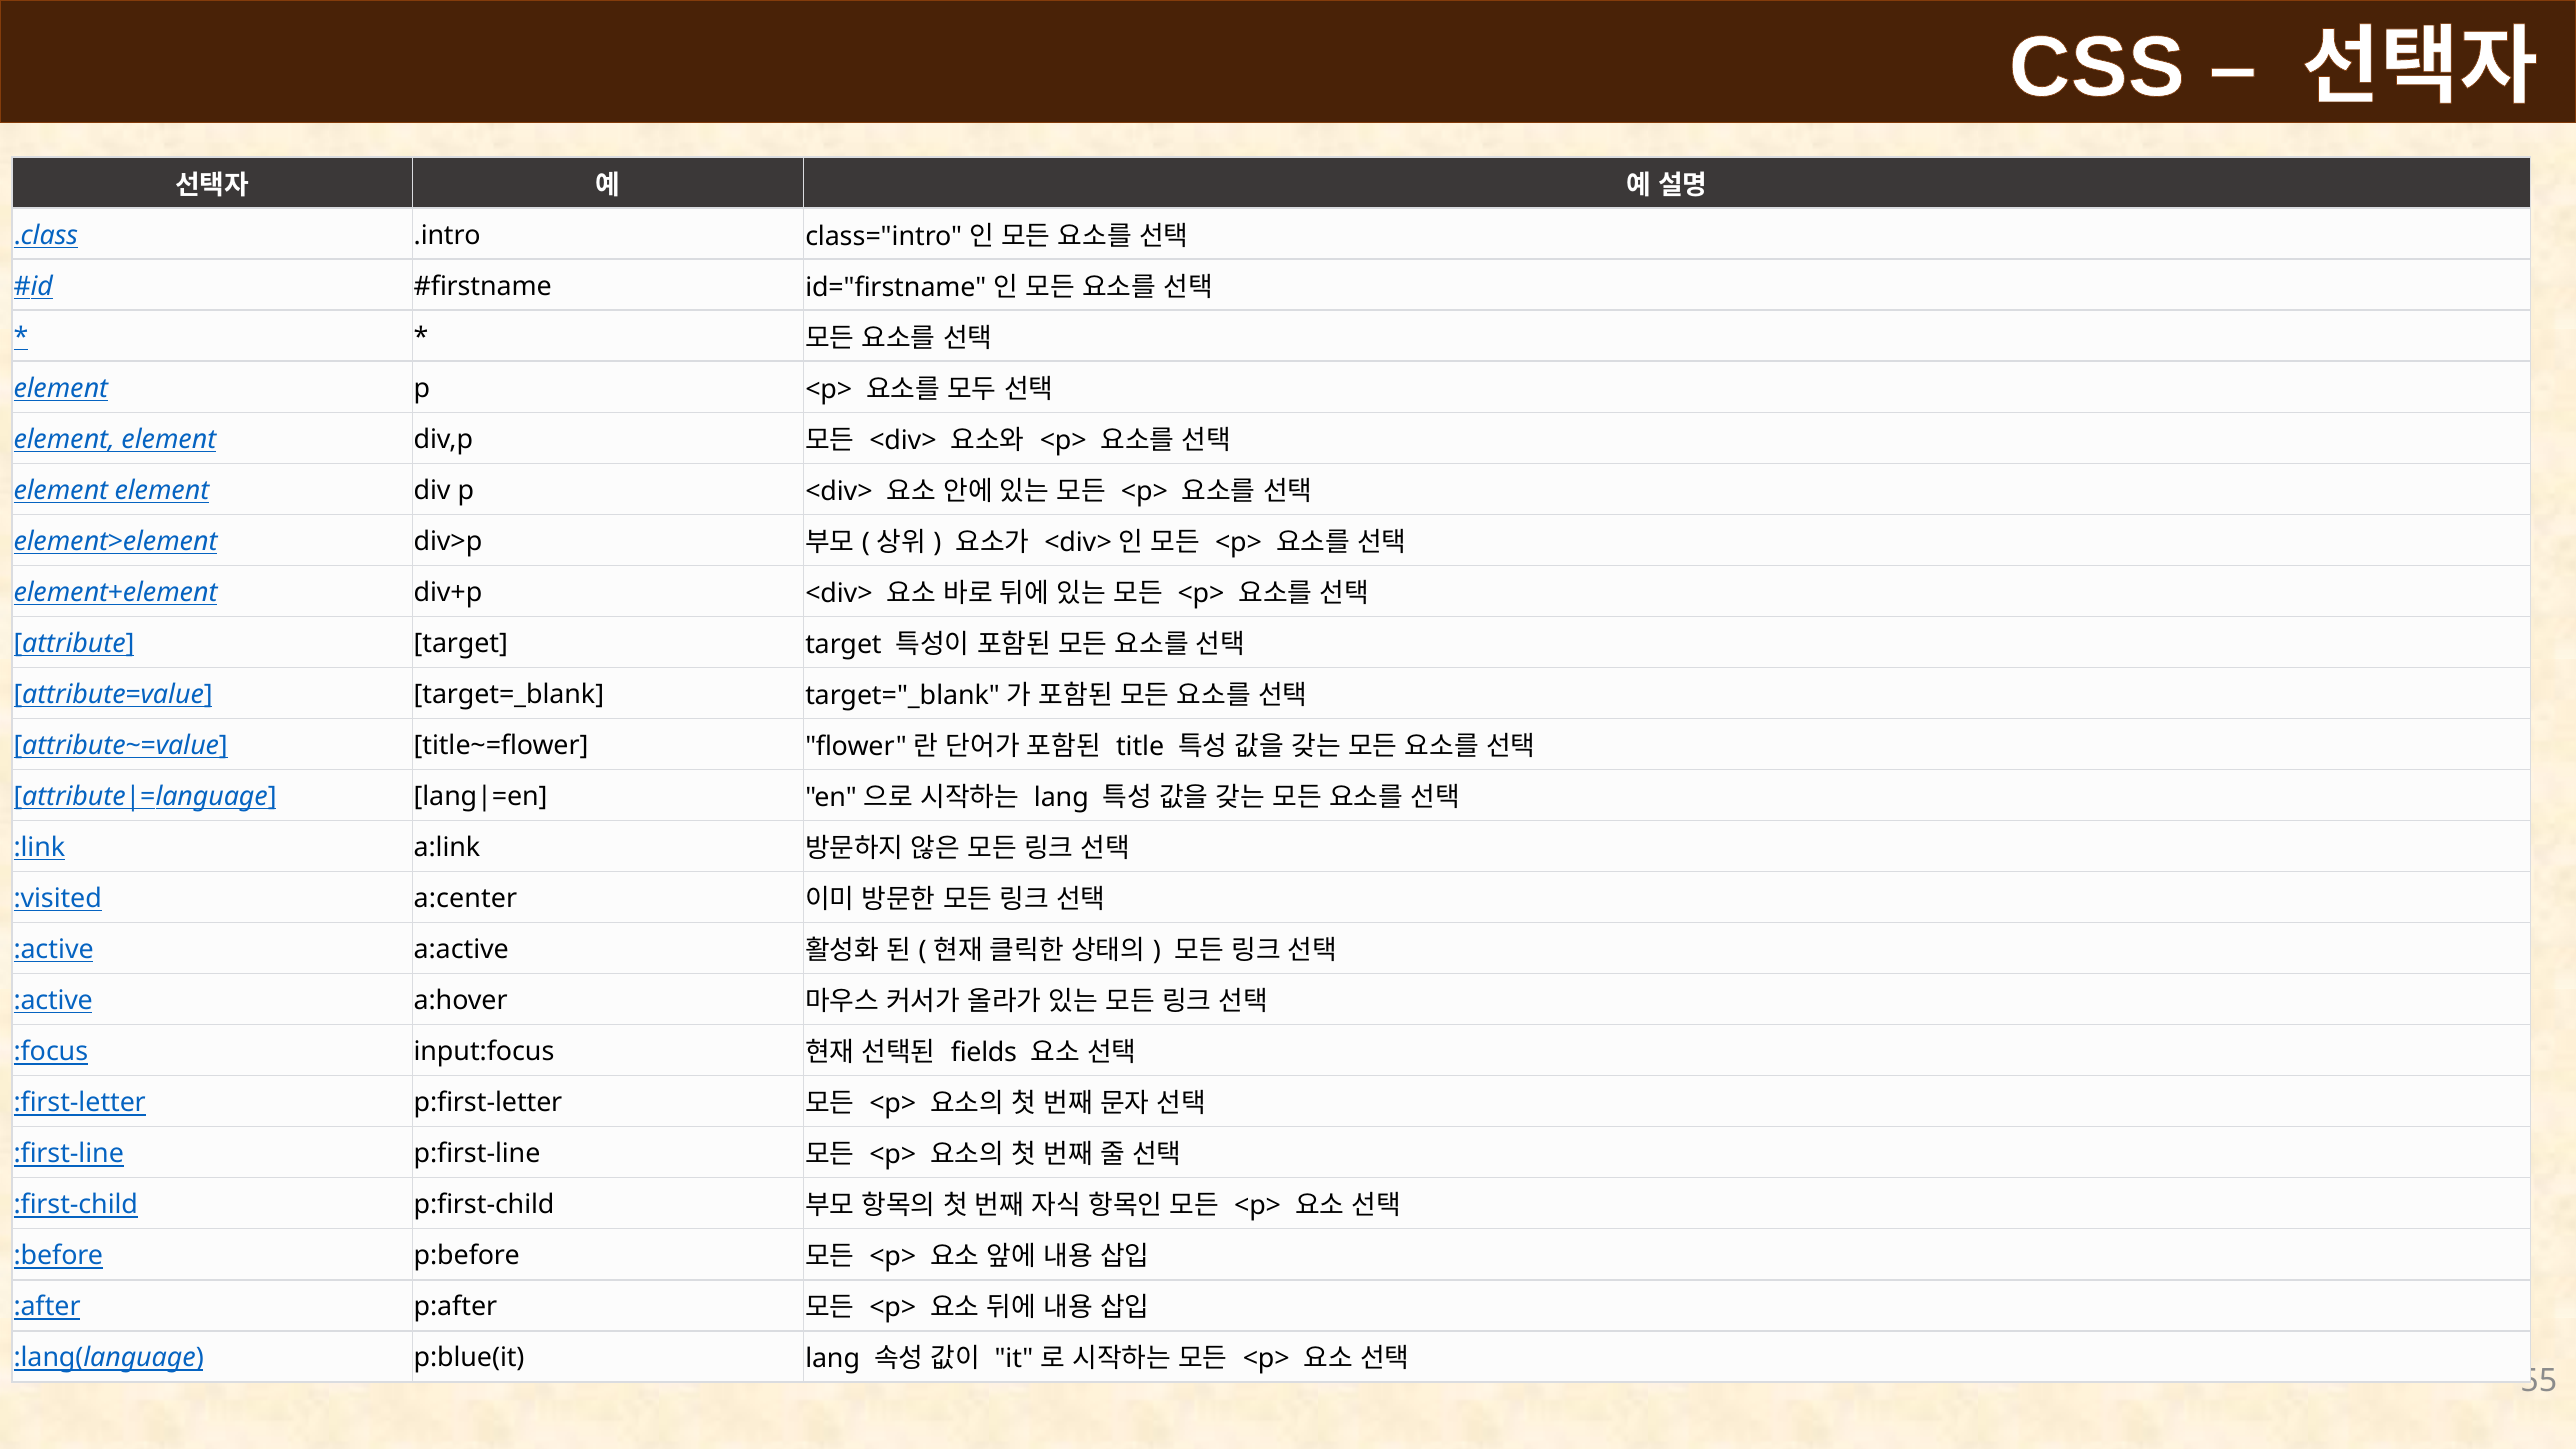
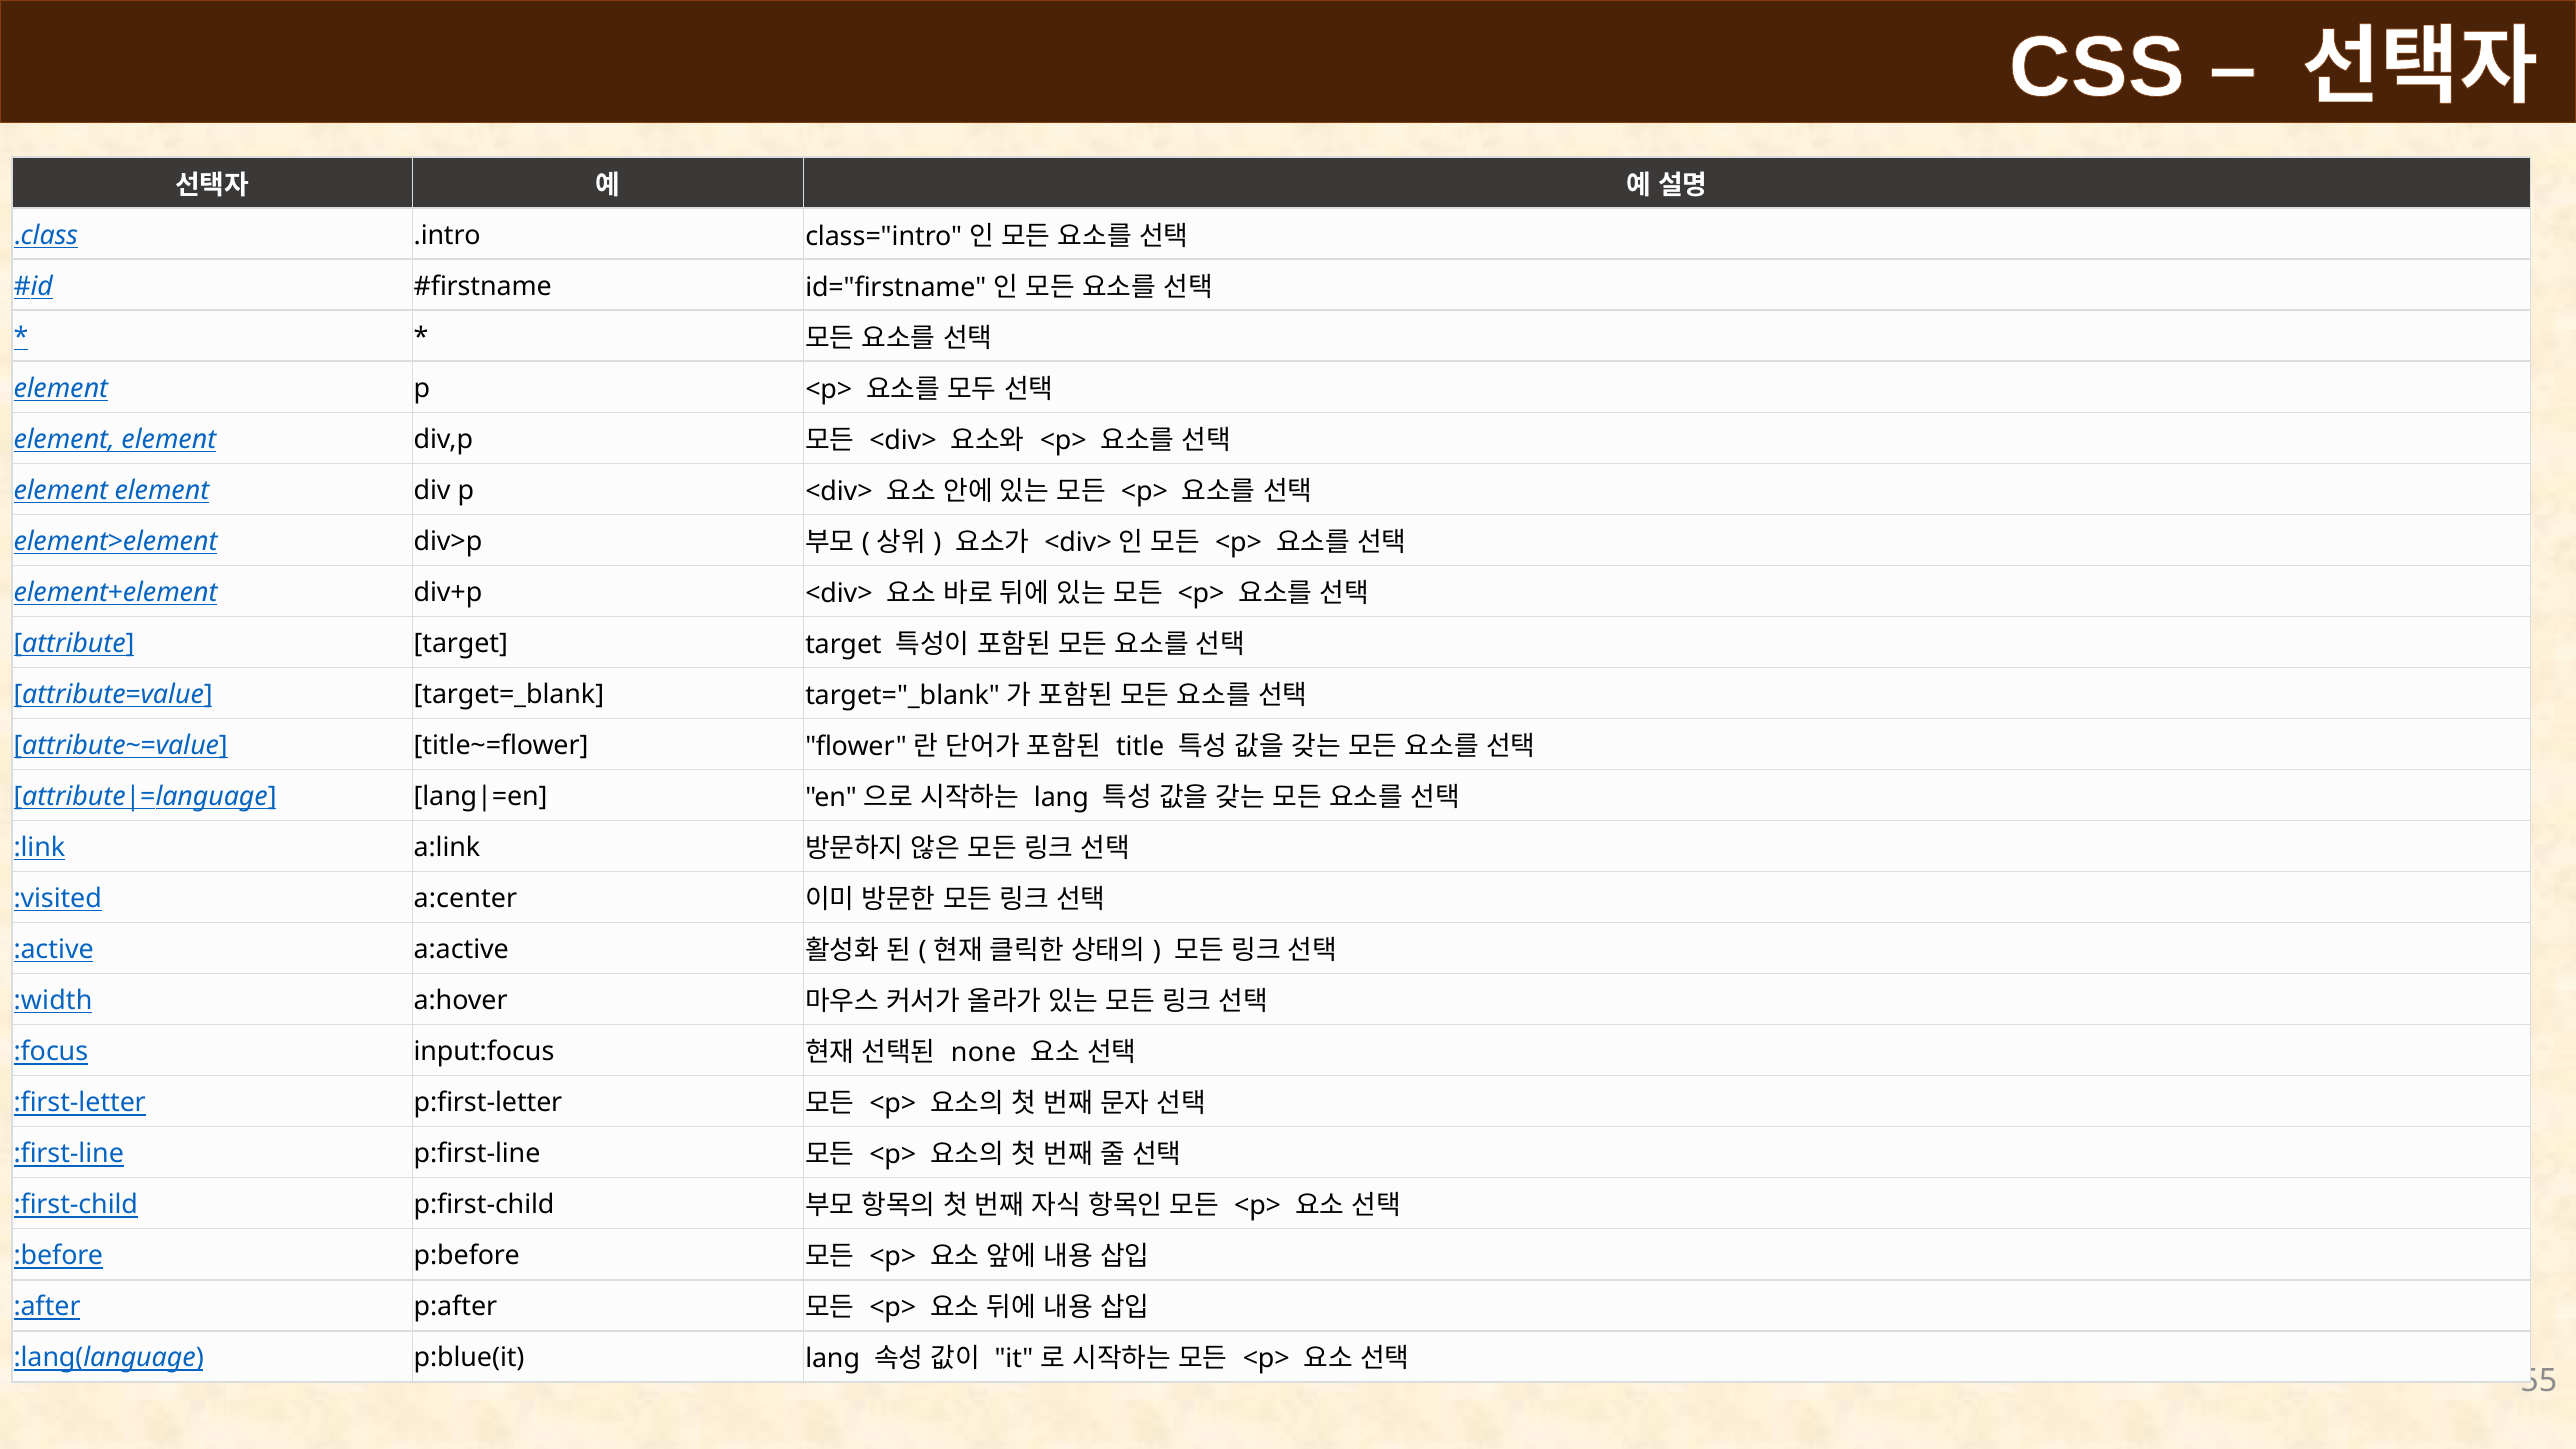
:active at (53, 1001): :active -> :width
fields: fields -> none
